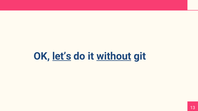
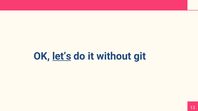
without underline: present -> none
